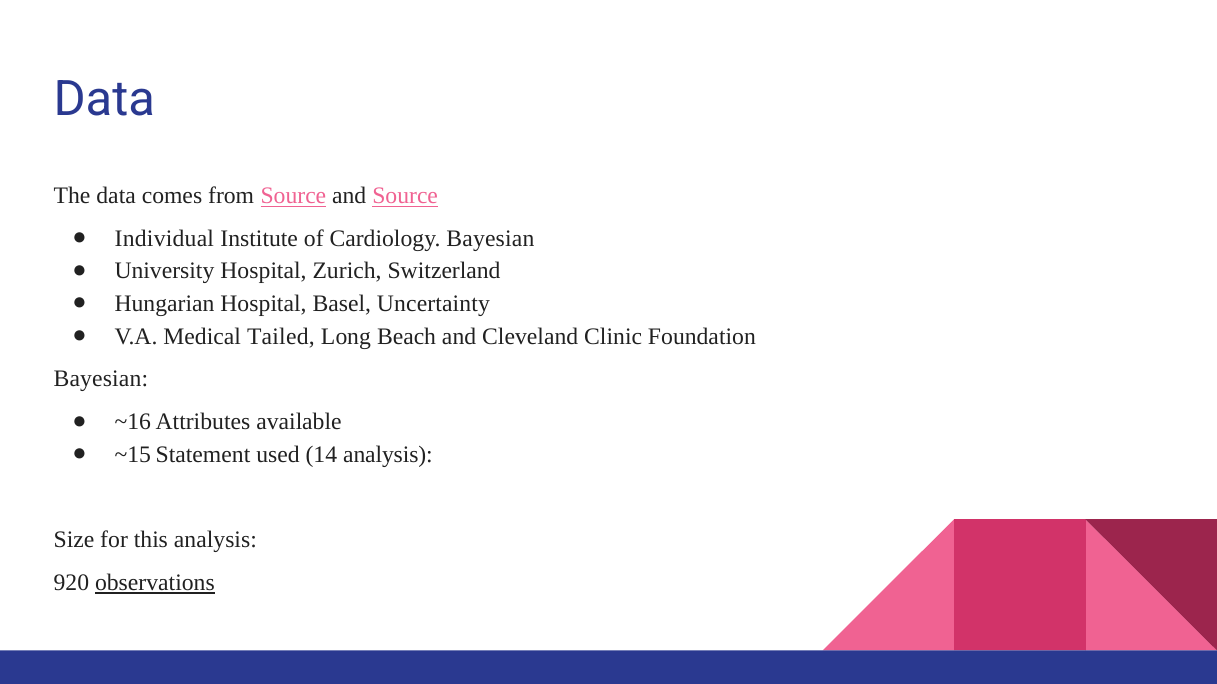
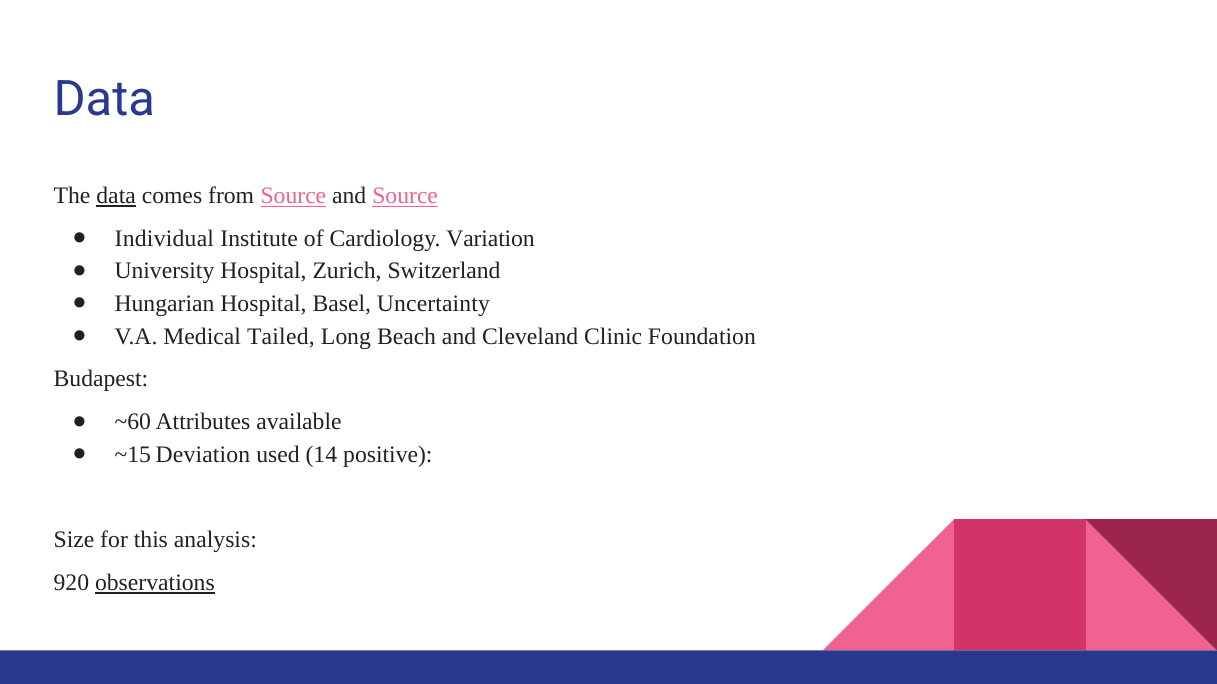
data at (116, 196) underline: none -> present
Cardiology Bayesian: Bayesian -> Variation
Bayesian at (101, 379): Bayesian -> Budapest
~16: ~16 -> ~60
Statement: Statement -> Deviation
14 analysis: analysis -> positive
